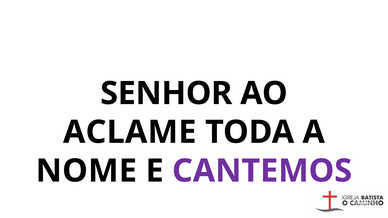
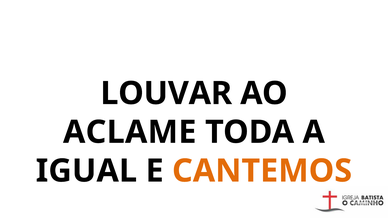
SENHOR: SENHOR -> LOUVAR
NOME: NOME -> IGUAL
CANTEMOS colour: purple -> orange
